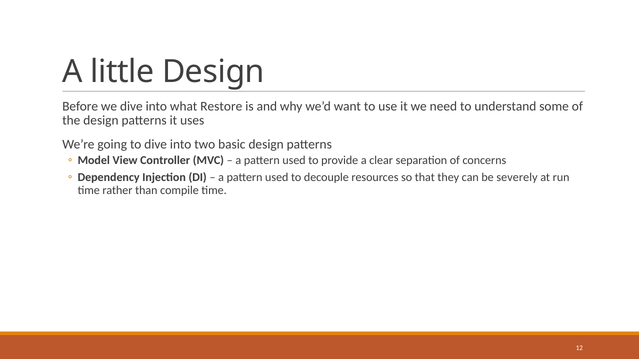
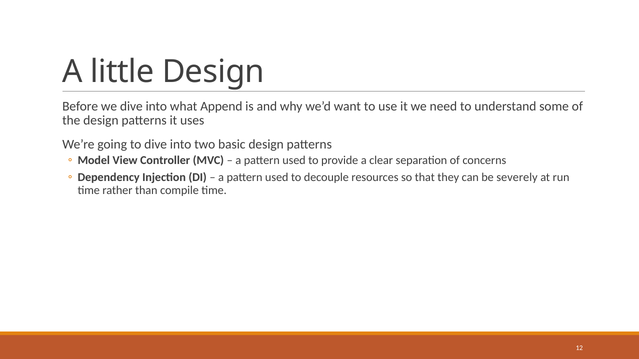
Restore: Restore -> Append
